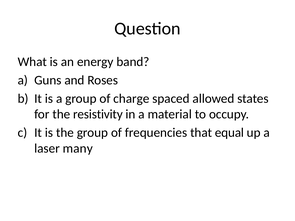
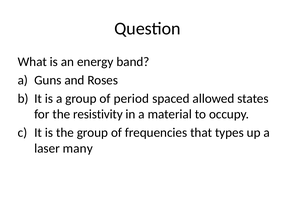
charge: charge -> period
equal: equal -> types
